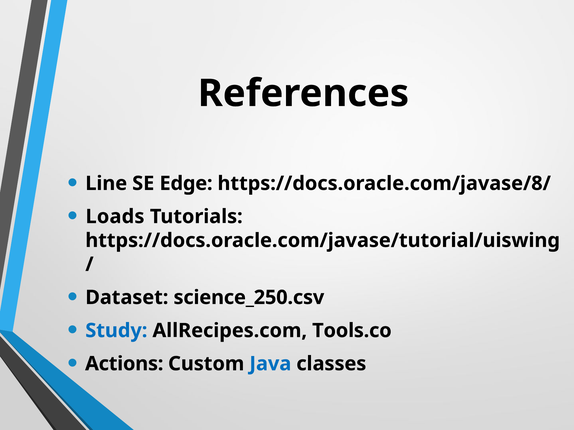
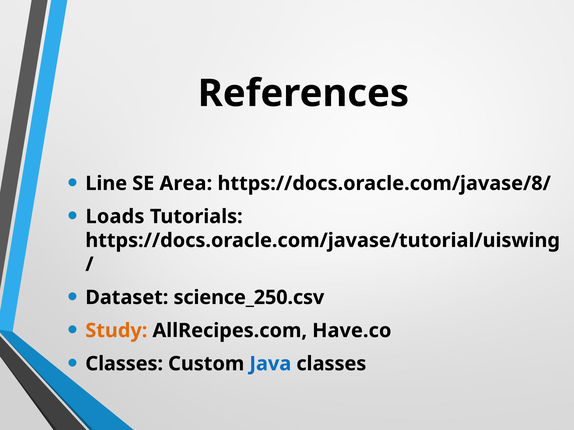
Edge: Edge -> Area
Study colour: blue -> orange
Tools.co: Tools.co -> Have.co
Actions at (124, 364): Actions -> Classes
